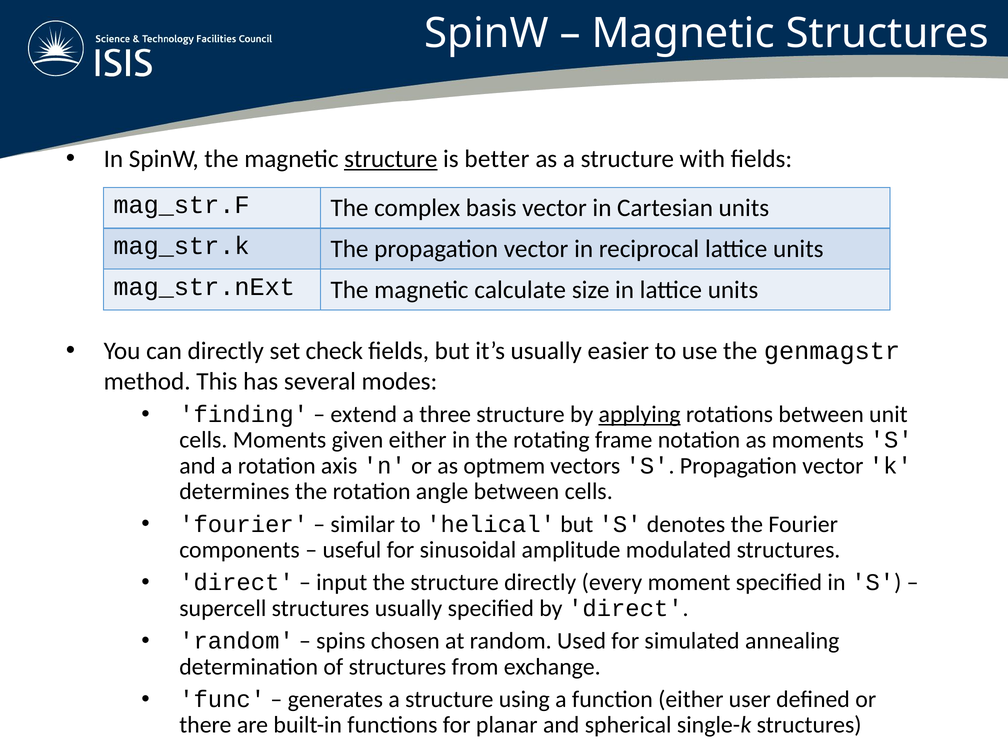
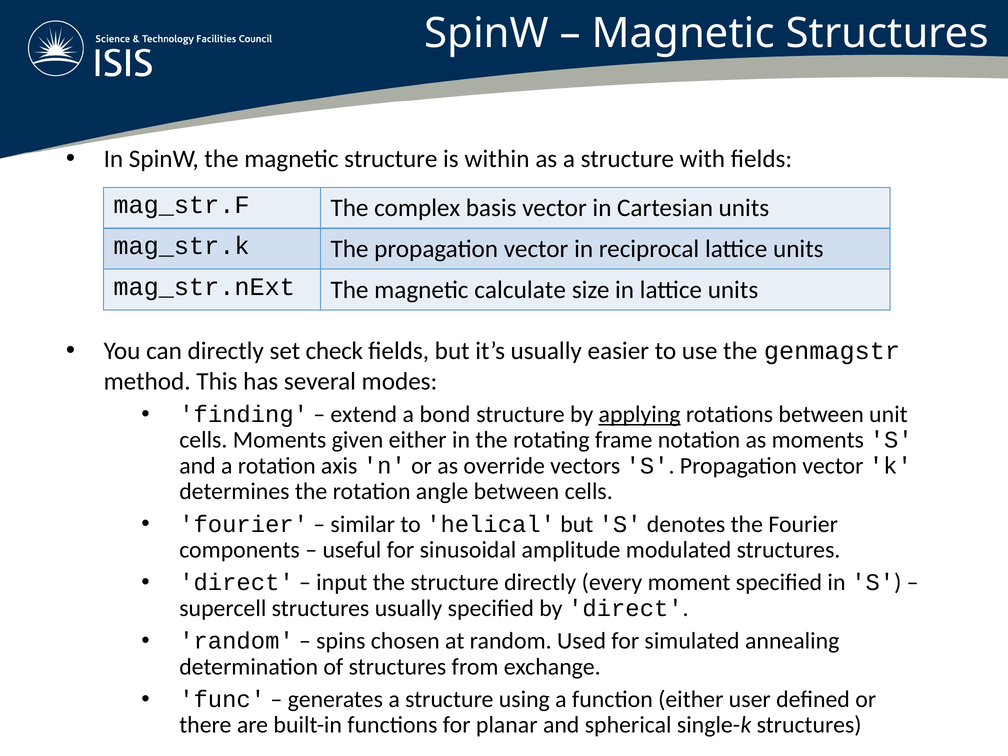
structure at (391, 159) underline: present -> none
better: better -> within
three: three -> bond
optmem: optmem -> override
